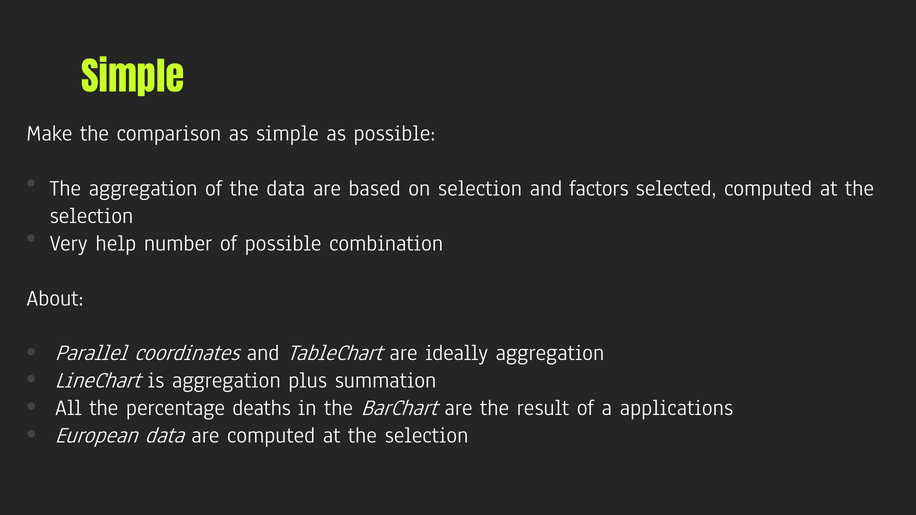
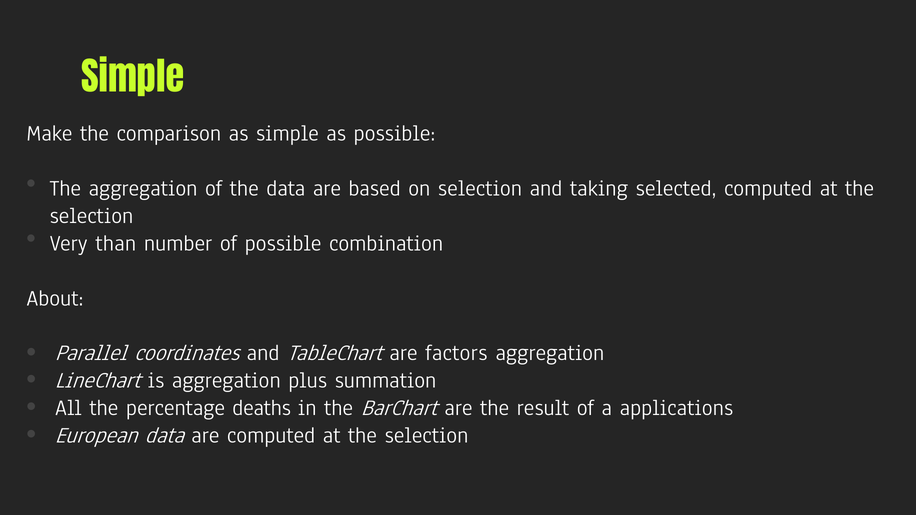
factors: factors -> taking
help: help -> than
ideally: ideally -> factors
